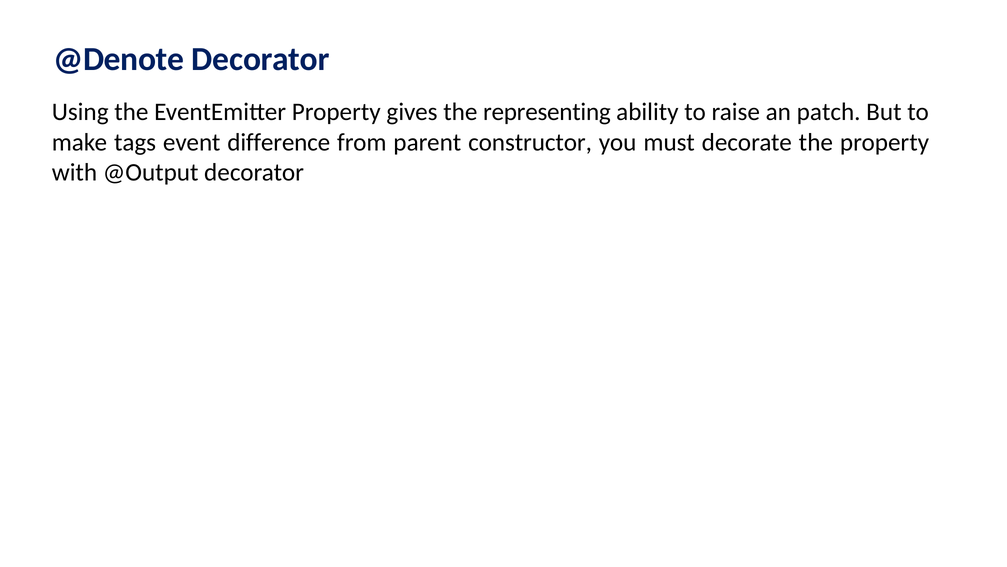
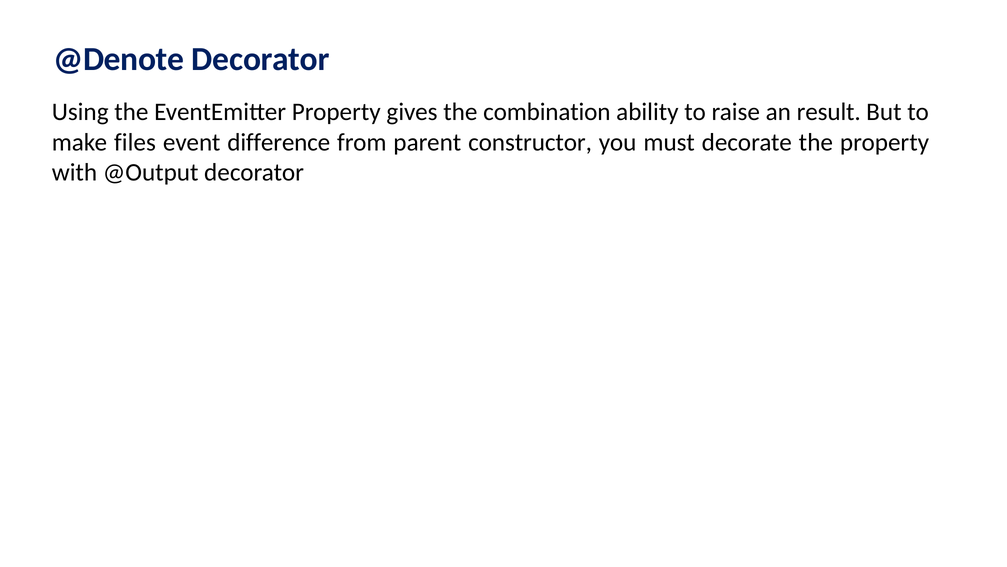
representing: representing -> combination
patch: patch -> result
tags: tags -> files
